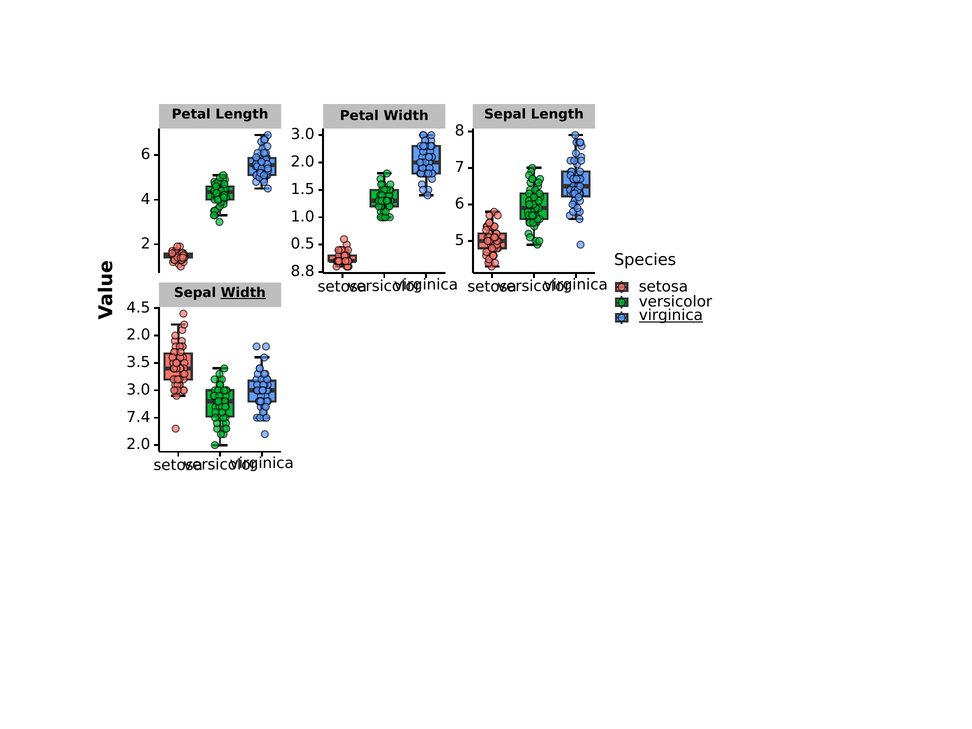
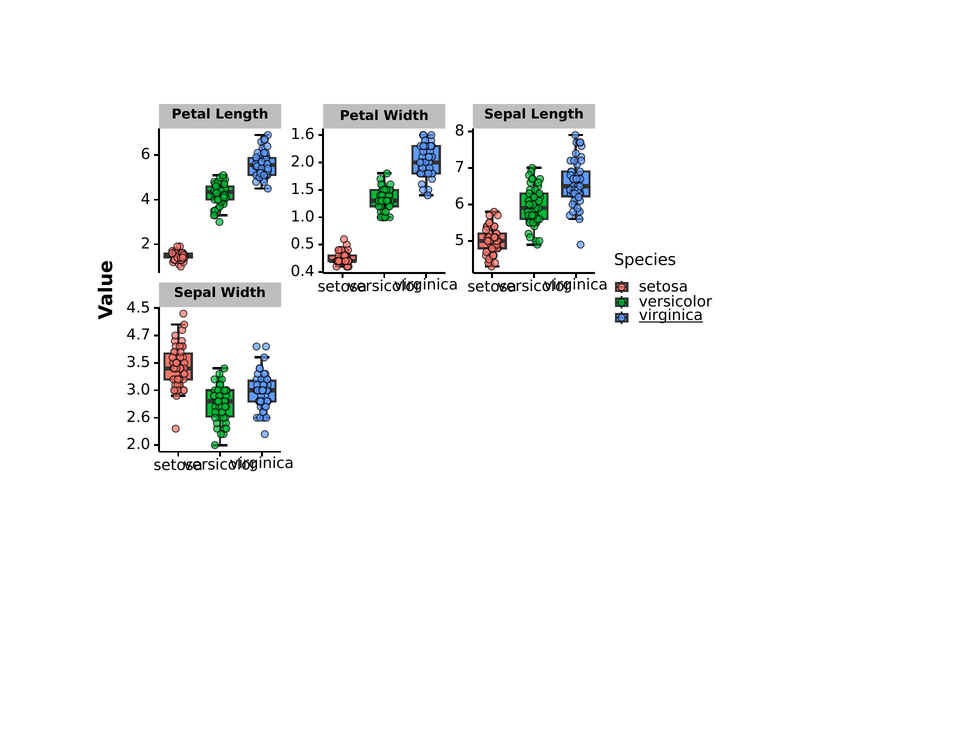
3.0 at (303, 134): 3.0 -> 1.6
8.8: 8.8 -> 0.4
Width at (243, 293) underline: present -> none
2.0 at (138, 335): 2.0 -> 4.7
7.4: 7.4 -> 2.6
